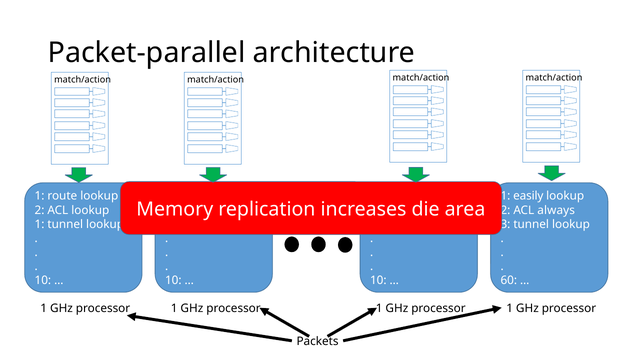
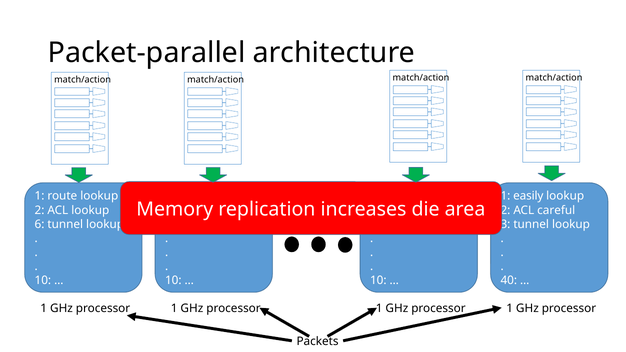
always: always -> careful
1 at (40, 224): 1 -> 6
60: 60 -> 40
